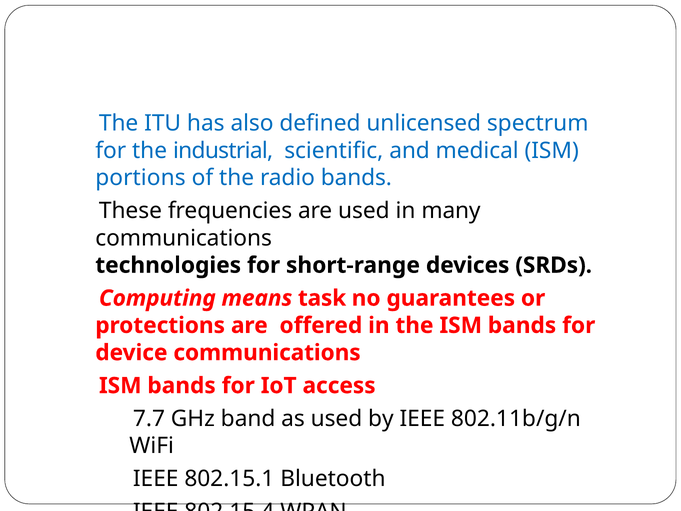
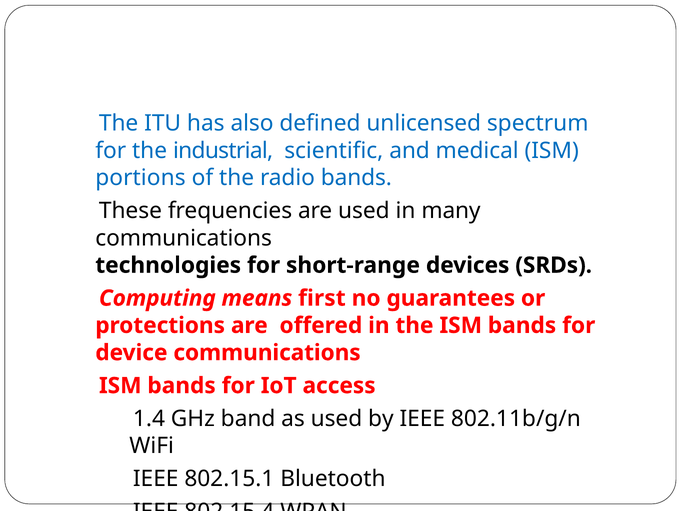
task: task -> first
7.7: 7.7 -> 1.4
